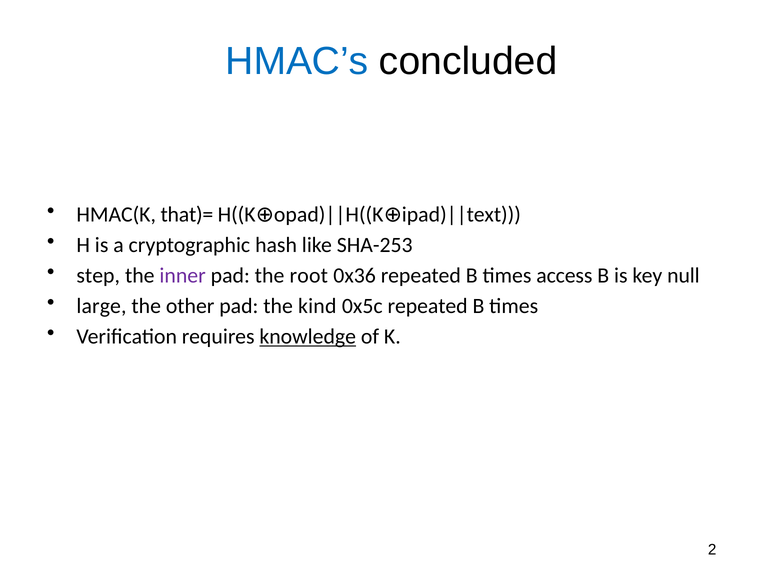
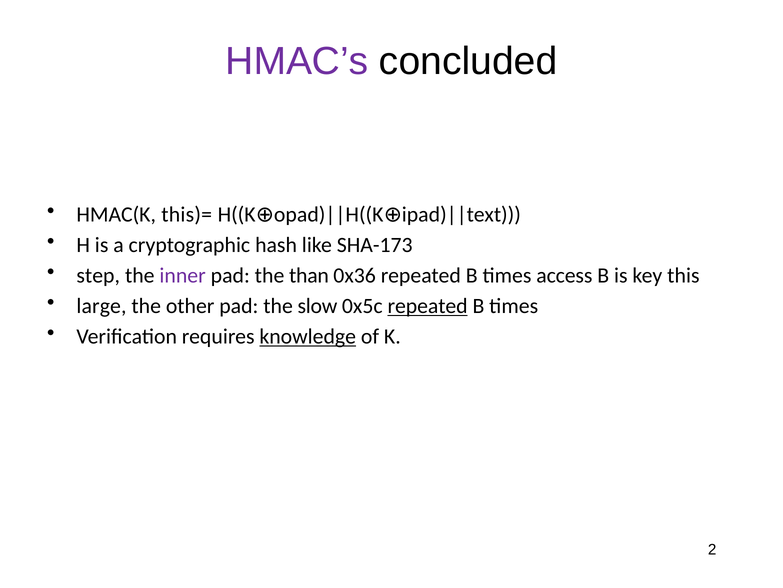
HMAC’s colour: blue -> purple
that)=: that)= -> this)=
SHA-253: SHA-253 -> SHA-173
root: root -> than
null: null -> this
kind: kind -> slow
repeated at (428, 306) underline: none -> present
